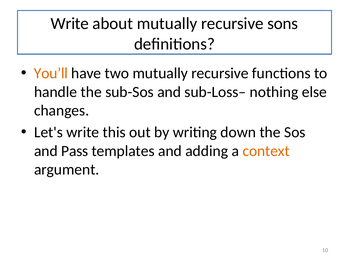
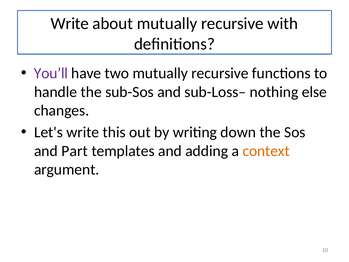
sons: sons -> with
You’ll colour: orange -> purple
Pass: Pass -> Part
